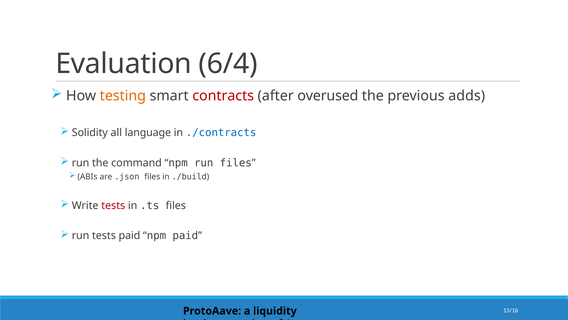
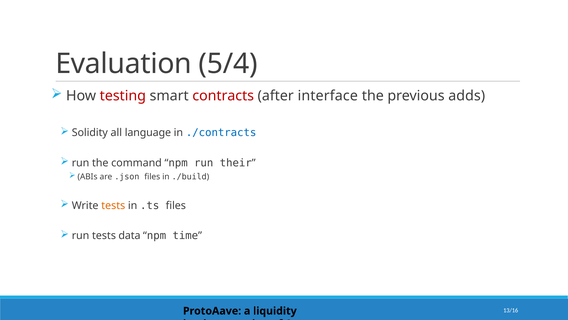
6/4: 6/4 -> 5/4
testing colour: orange -> red
overused: overused -> interface
run files: files -> their
tests at (113, 205) colour: red -> orange
tests paid: paid -> data
npm paid: paid -> time
